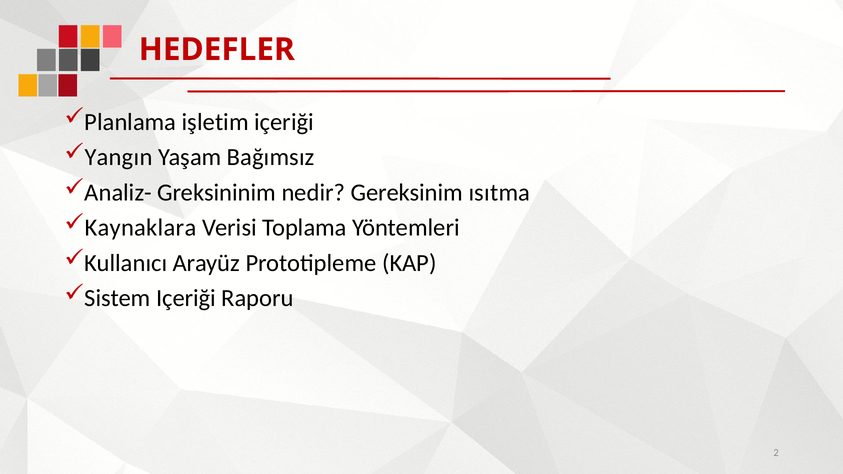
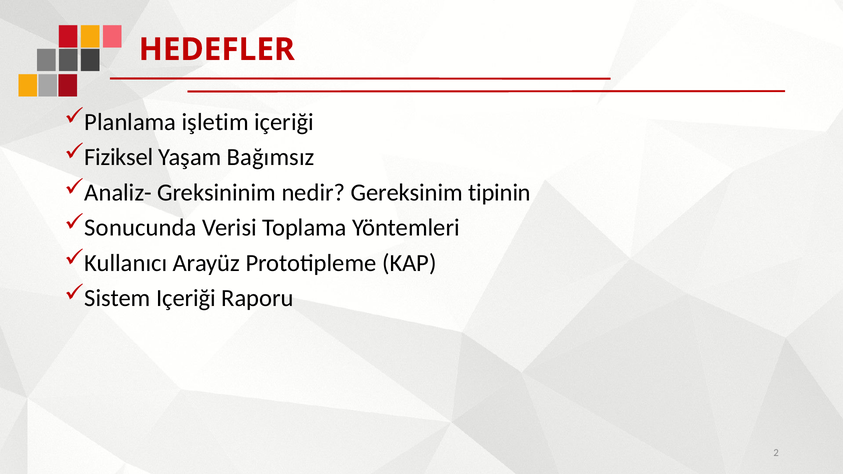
Yangın: Yangın -> Fiziksel
ısıtma: ısıtma -> tipinin
Kaynaklara: Kaynaklara -> Sonucunda
